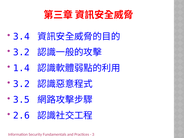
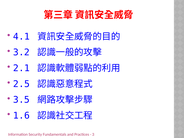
3.4: 3.4 -> 4.1
1.4: 1.4 -> 2.1
3.2 at (21, 84): 3.2 -> 2.5
2.6: 2.6 -> 1.6
